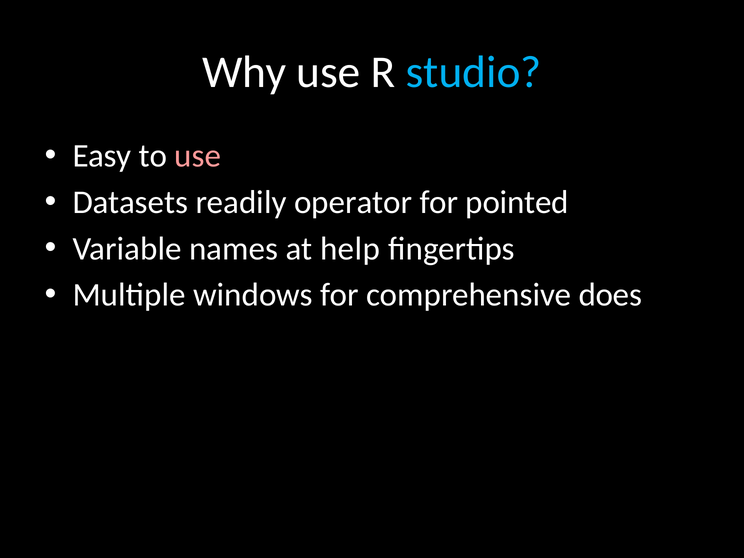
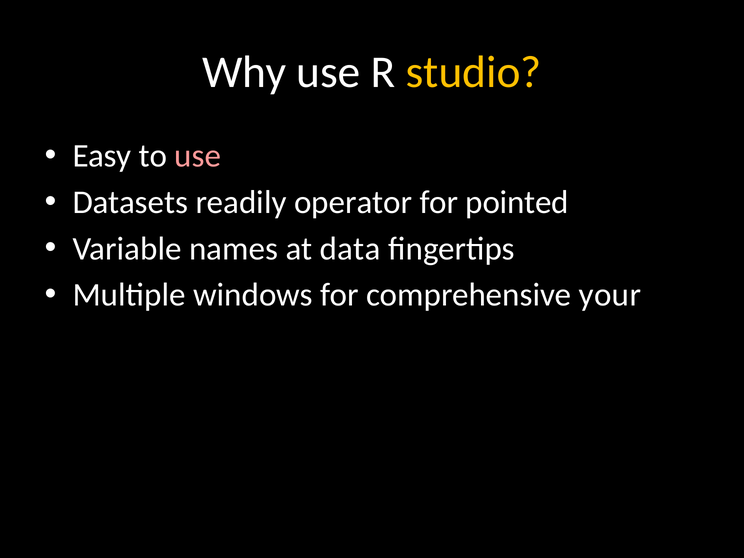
studio colour: light blue -> yellow
help: help -> data
does: does -> your
